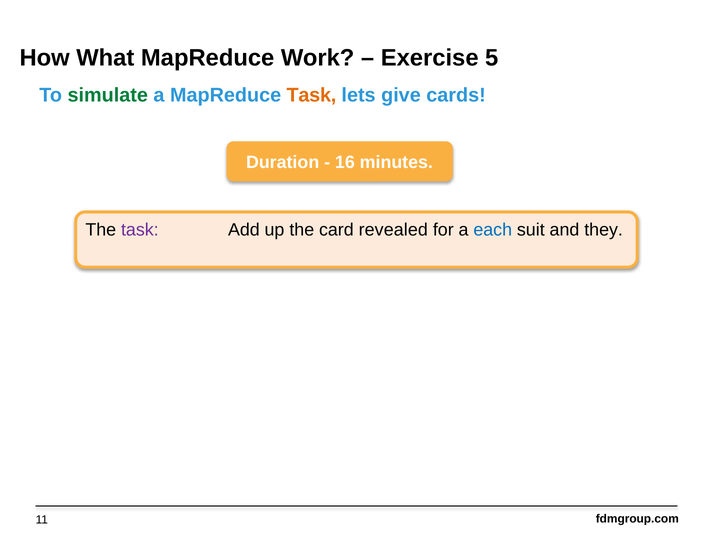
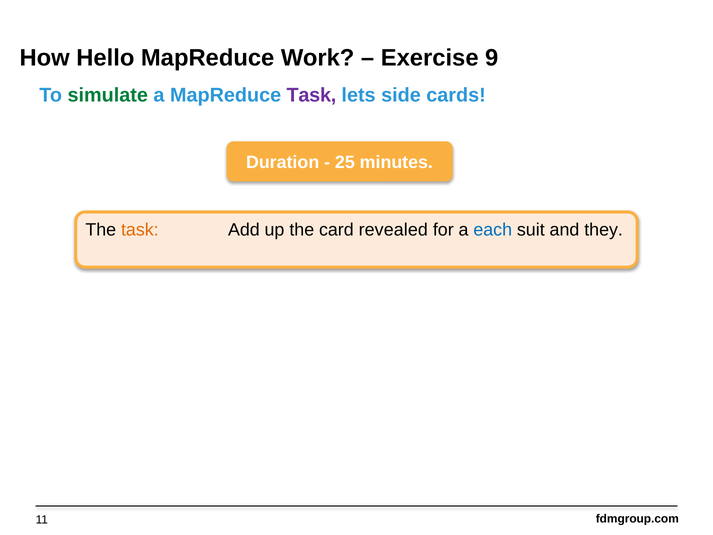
What: What -> Hello
5: 5 -> 9
Task at (311, 95) colour: orange -> purple
give: give -> side
16: 16 -> 25
task at (140, 230) colour: purple -> orange
